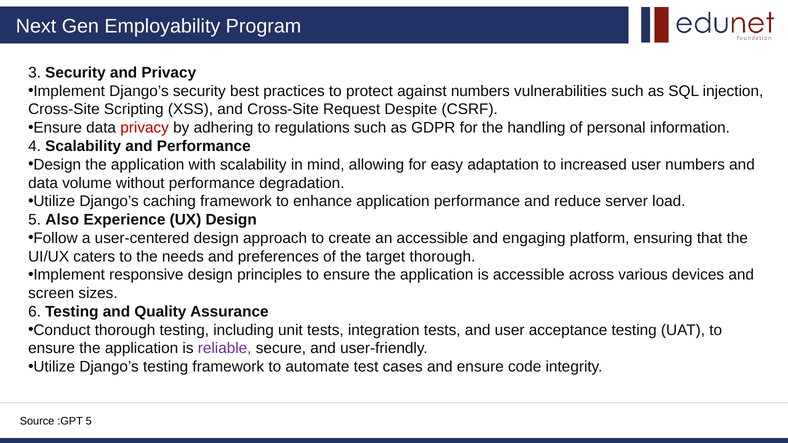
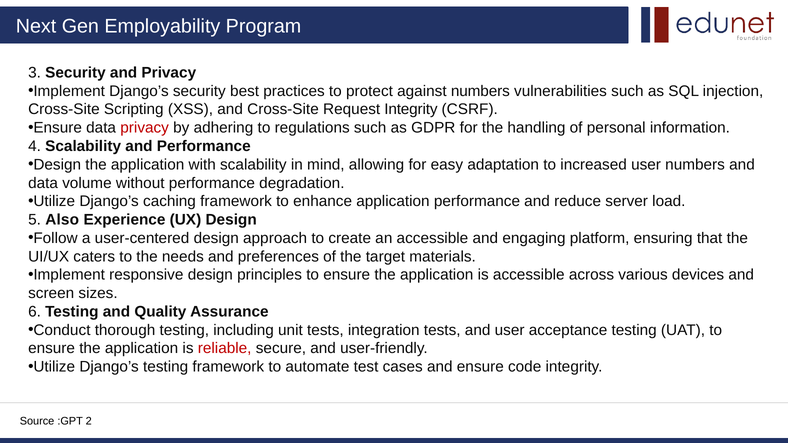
Request Despite: Despite -> Integrity
target thorough: thorough -> materials
reliable colour: purple -> red
:GPT 5: 5 -> 2
